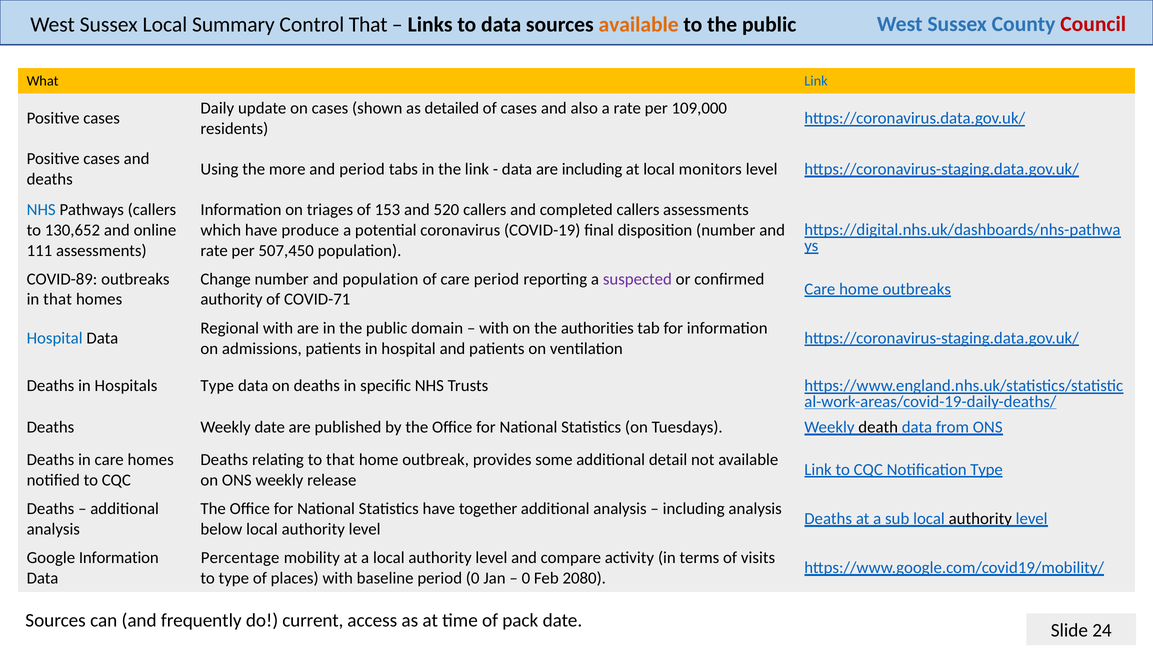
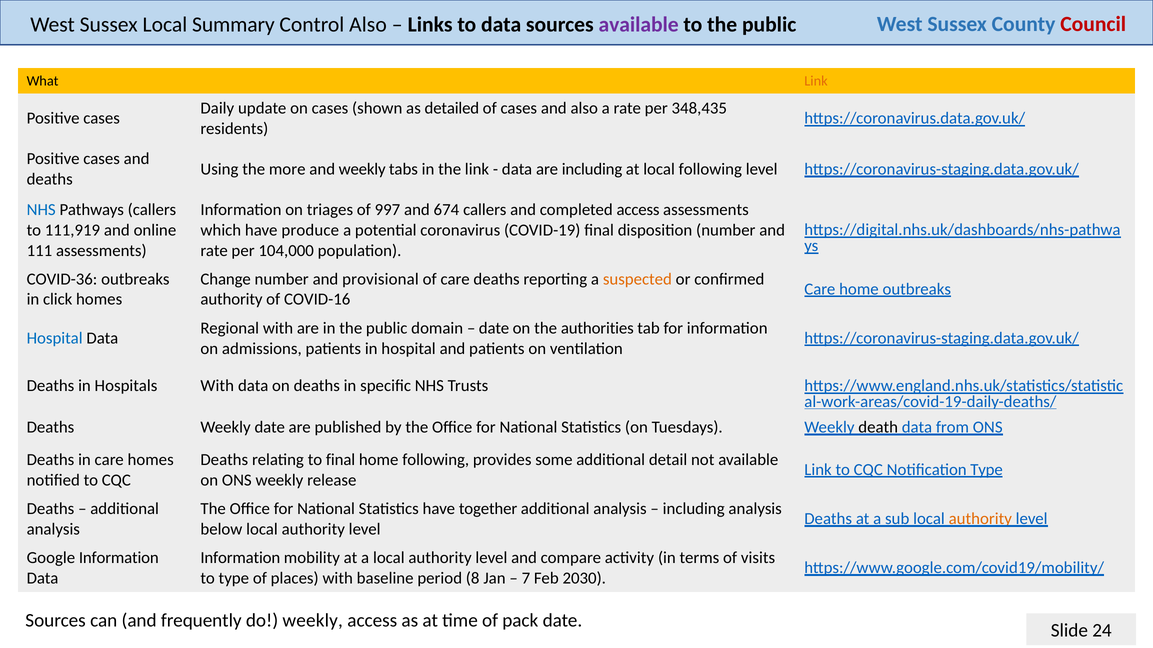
Control That: That -> Also
available at (639, 24) colour: orange -> purple
Link at (816, 81) colour: blue -> orange
109,000: 109,000 -> 348,435
and period: period -> weekly
local monitors: monitors -> following
153: 153 -> 997
520: 520 -> 674
completed callers: callers -> access
130,652: 130,652 -> 111,919
507,450: 507,450 -> 104,000
COVID-89: COVID-89 -> COVID-36
and population: population -> provisional
care period: period -> deaths
suspected colour: purple -> orange
in that: that -> click
COVID-71: COVID-71 -> COVID-16
with at (494, 328): with -> date
Hospitals Type: Type -> With
to that: that -> final
home outbreak: outbreak -> following
authority at (980, 519) colour: black -> orange
Percentage at (240, 558): Percentage -> Information
period 0: 0 -> 8
0 at (526, 579): 0 -> 7
2080: 2080 -> 2030
do current: current -> weekly
